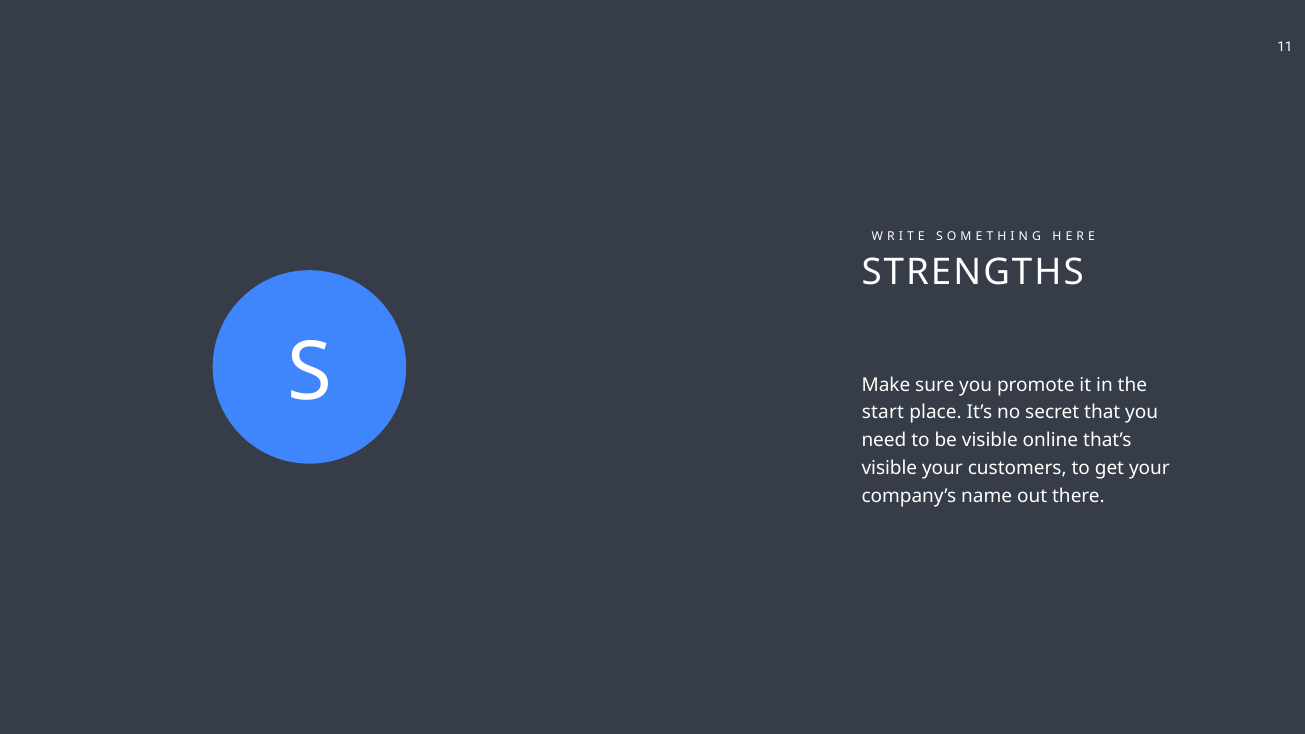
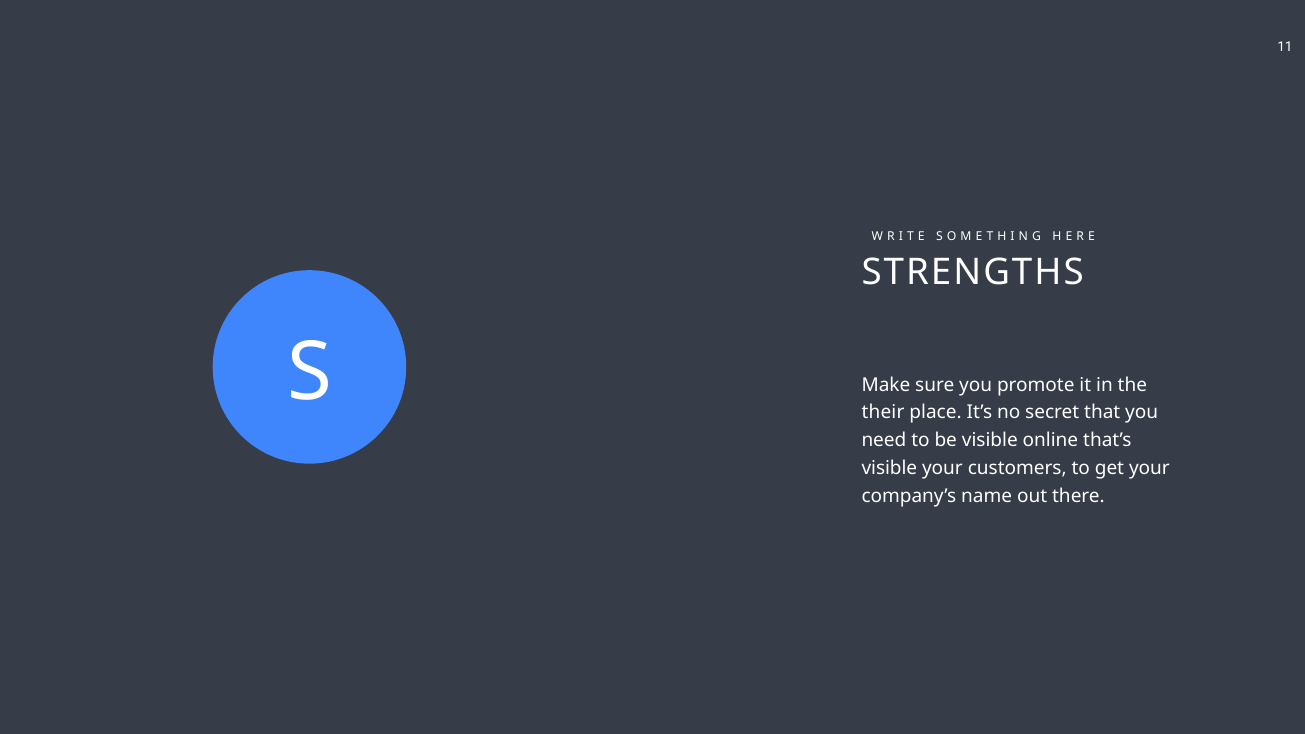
start: start -> their
